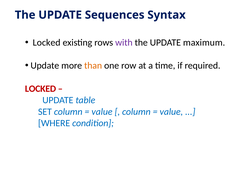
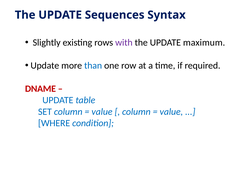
Locked at (47, 43): Locked -> Slightly
than colour: orange -> blue
LOCKED at (40, 89): LOCKED -> DNAME
